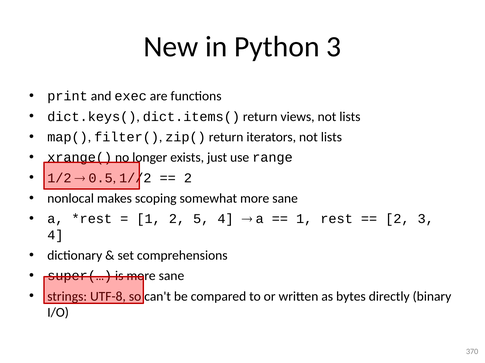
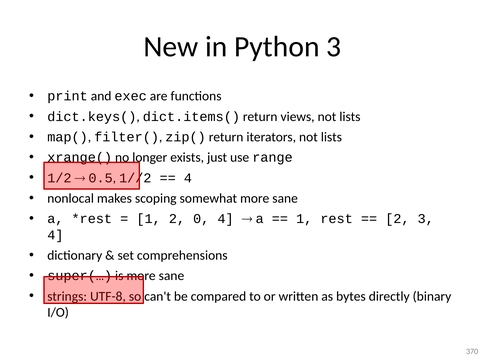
2 at (188, 178): 2 -> 4
5: 5 -> 0
